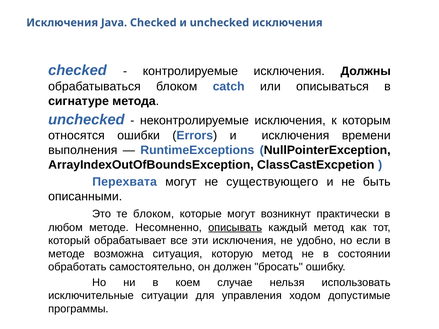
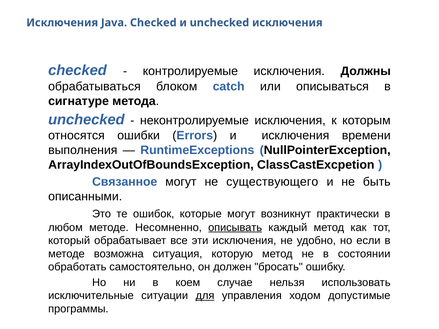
Перехвата: Перехвата -> Связанное
те блоком: блоком -> ошибок
для underline: none -> present
